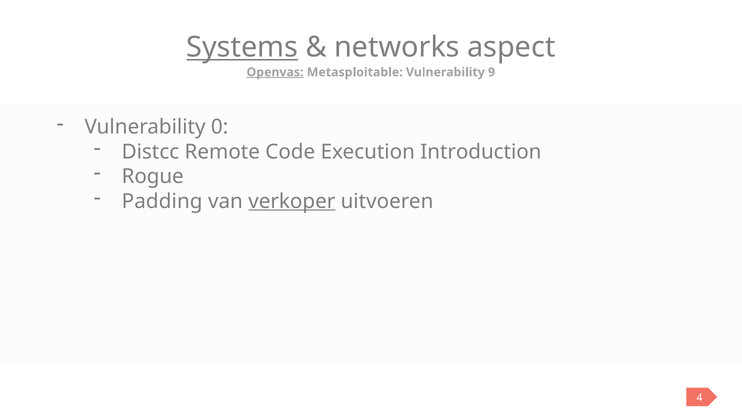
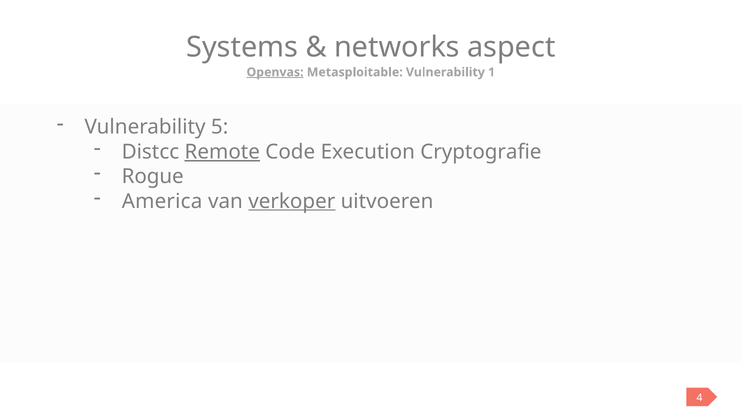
Systems underline: present -> none
9: 9 -> 1
0: 0 -> 5
Remote underline: none -> present
Introduction: Introduction -> Cryptografie
Padding: Padding -> America
